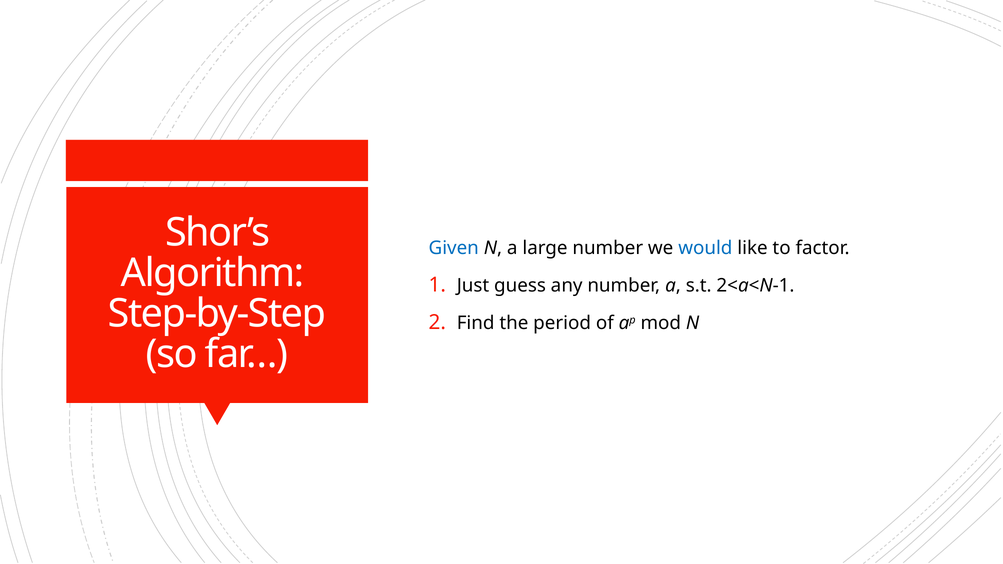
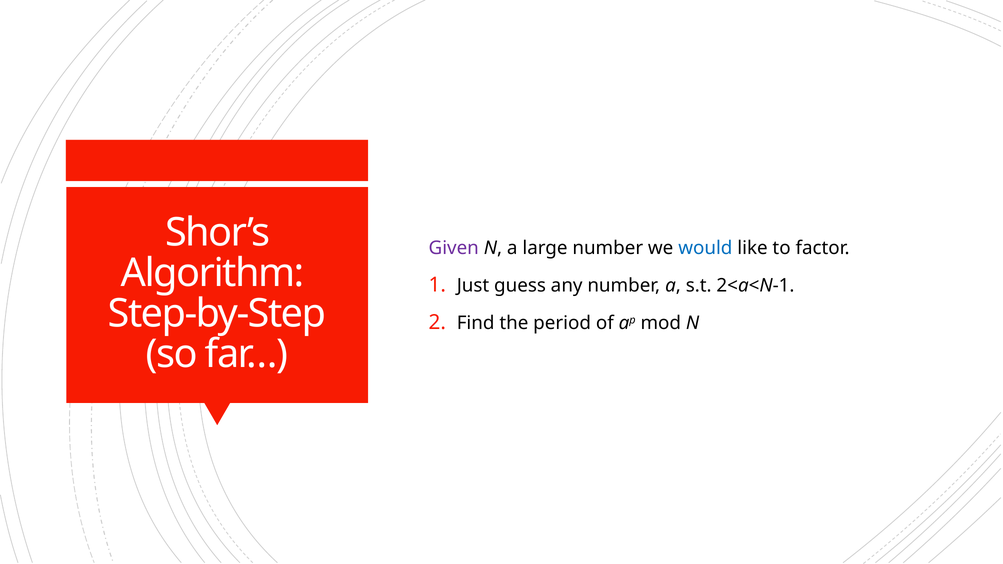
Given colour: blue -> purple
